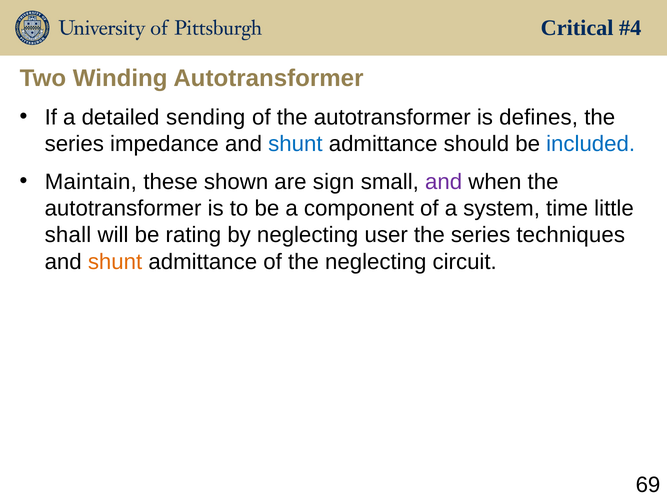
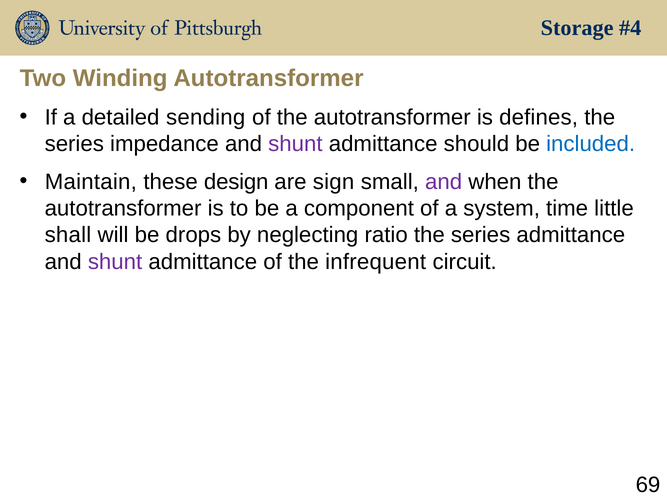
Critical: Critical -> Storage
shunt at (295, 144) colour: blue -> purple
shown: shown -> design
rating: rating -> drops
user: user -> ratio
series techniques: techniques -> admittance
shunt at (115, 262) colour: orange -> purple
the neglecting: neglecting -> infrequent
